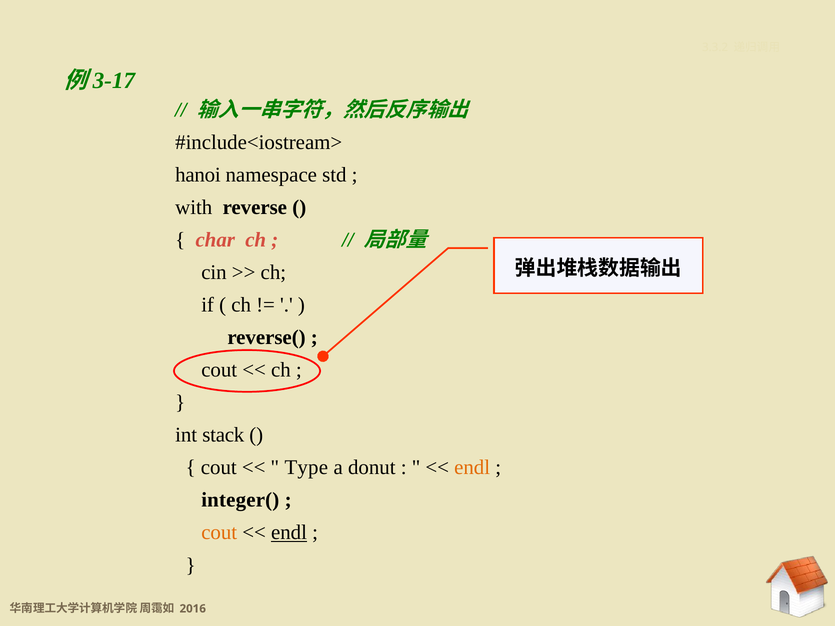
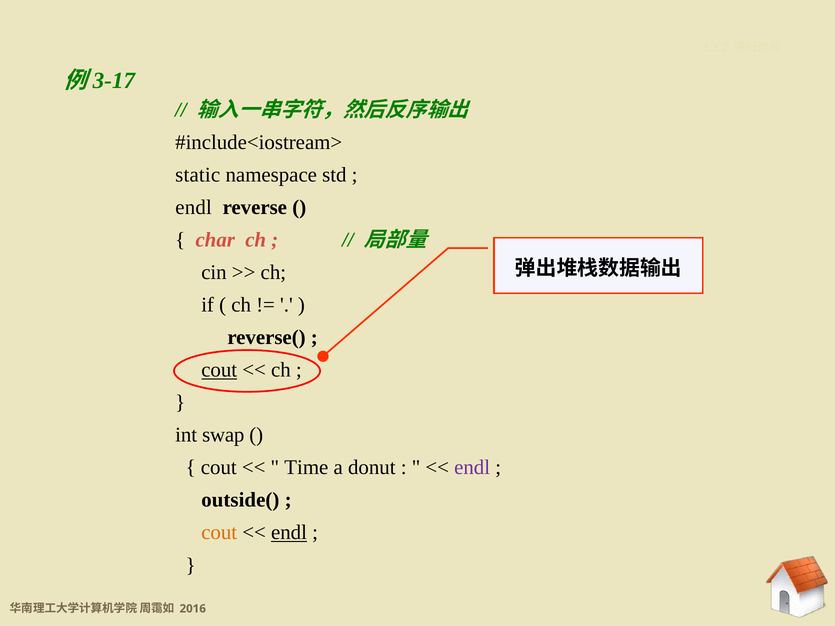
hanoi: hanoi -> static
with at (194, 207): with -> endl
cout at (219, 370) underline: none -> present
stack: stack -> swap
Type: Type -> Time
endl at (472, 468) colour: orange -> purple
integer(: integer( -> outside(
